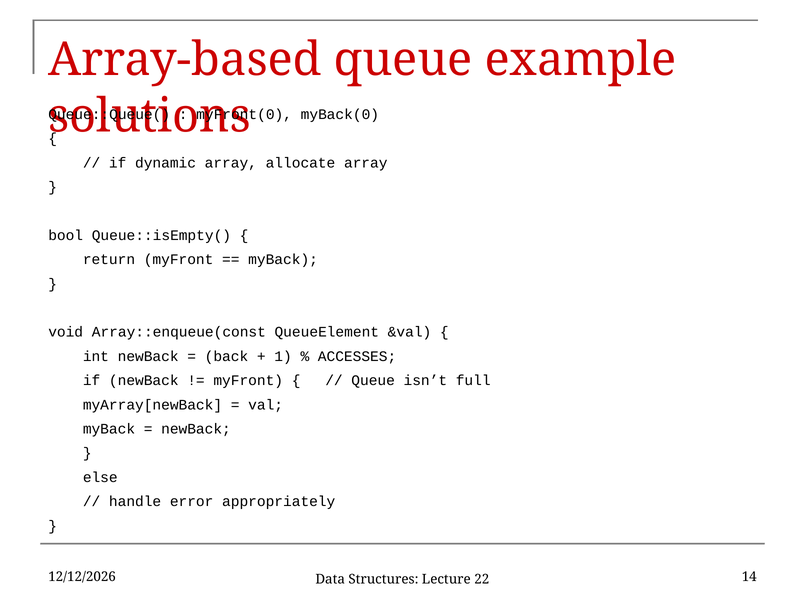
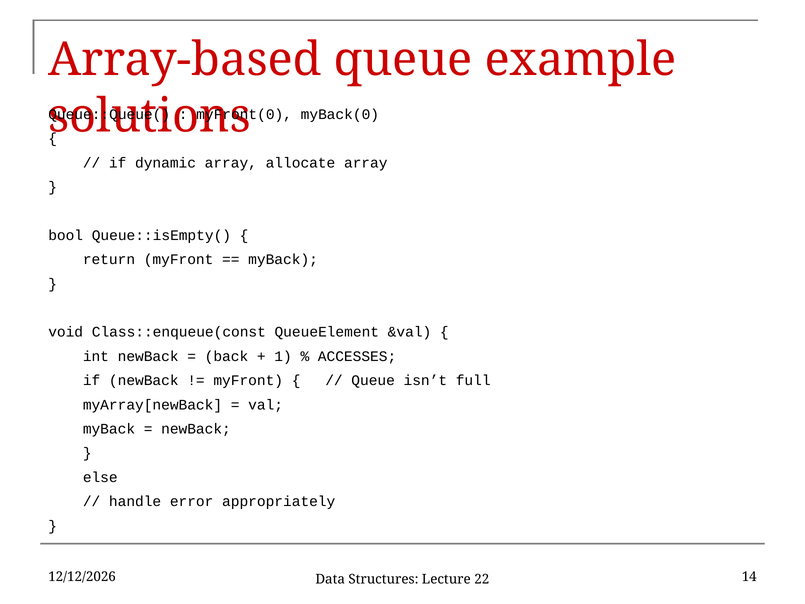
Array::enqueue(const: Array::enqueue(const -> Class::enqueue(const
